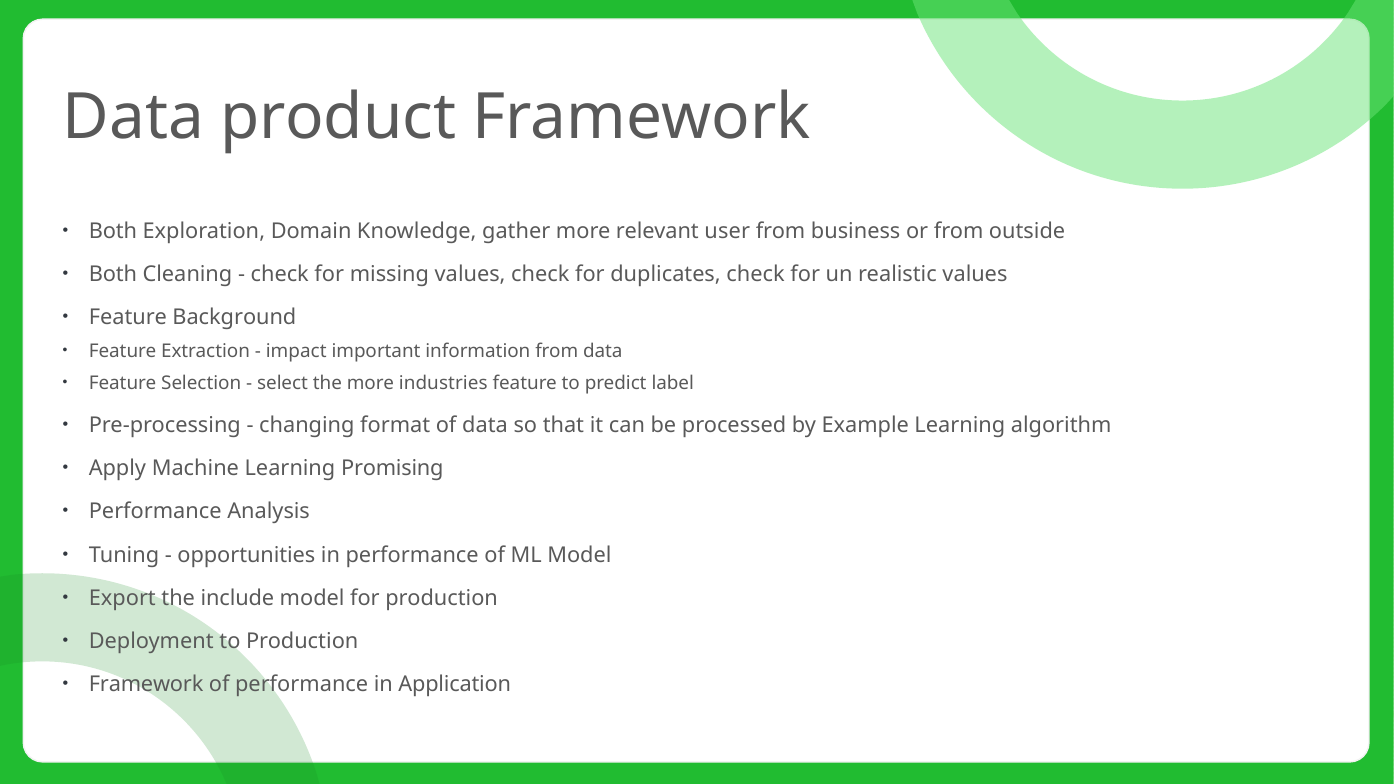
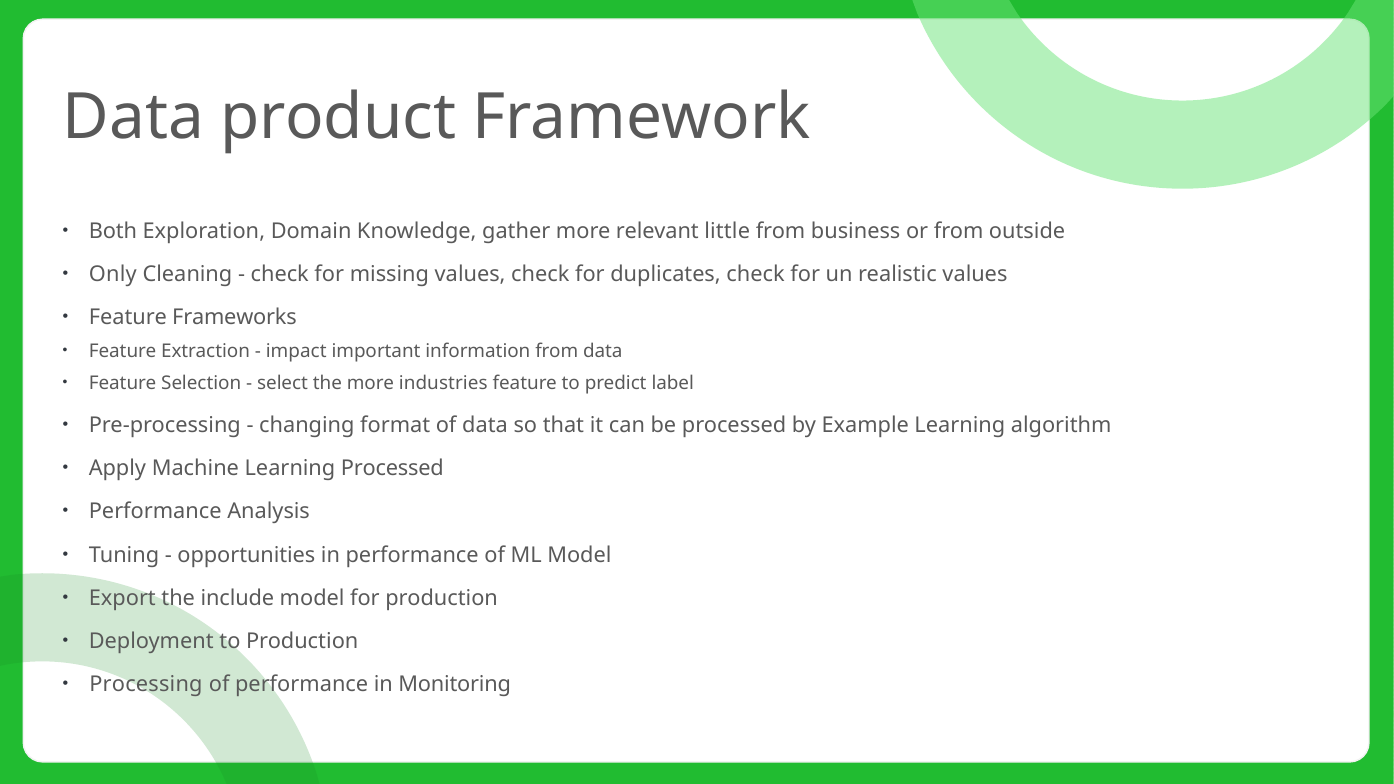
user: user -> little
Both at (113, 274): Both -> Only
Background: Background -> Frameworks
Learning Promising: Promising -> Processed
Framework at (146, 685): Framework -> Processing
Application: Application -> Monitoring
